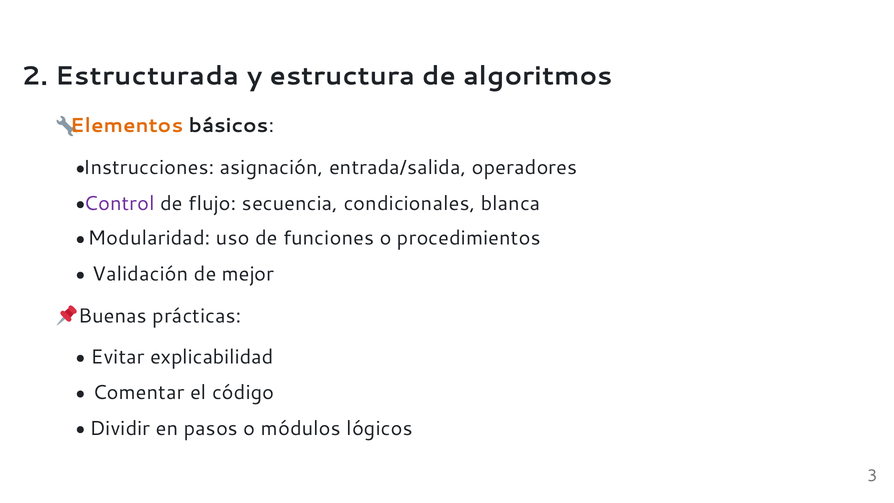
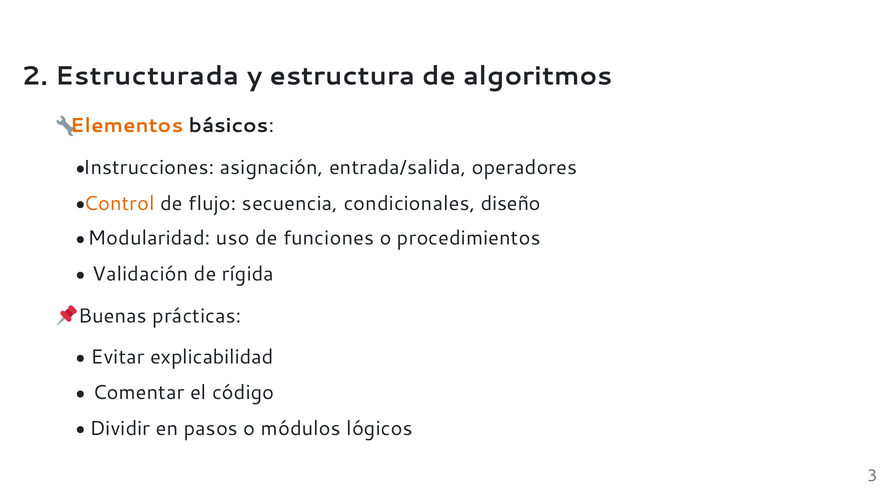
Control colour: purple -> orange
blanca: blanca -> diseño
mejor: mejor -> rígida
